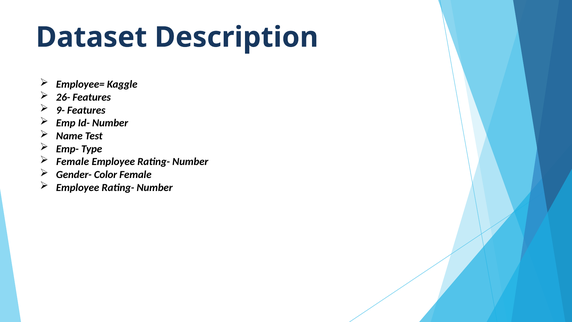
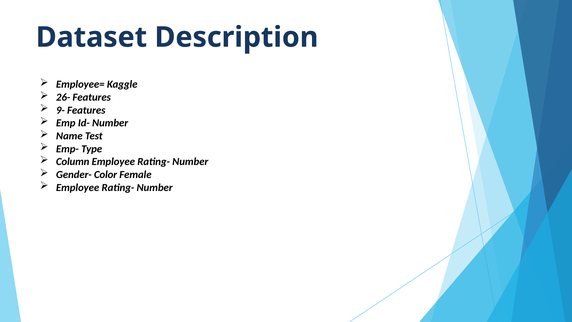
Female at (73, 162): Female -> Column
